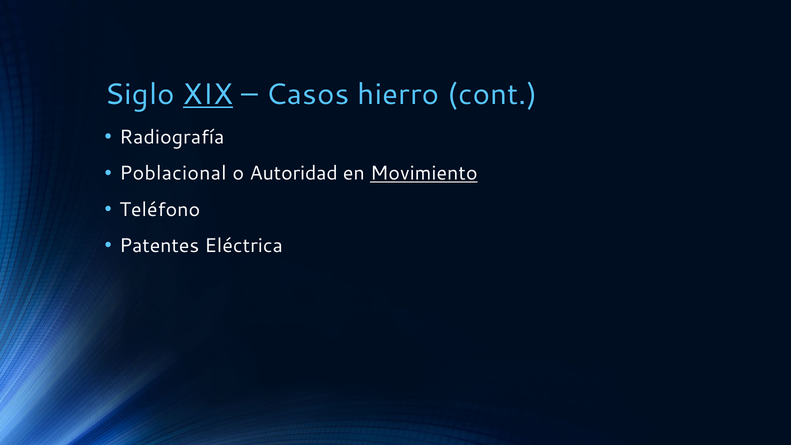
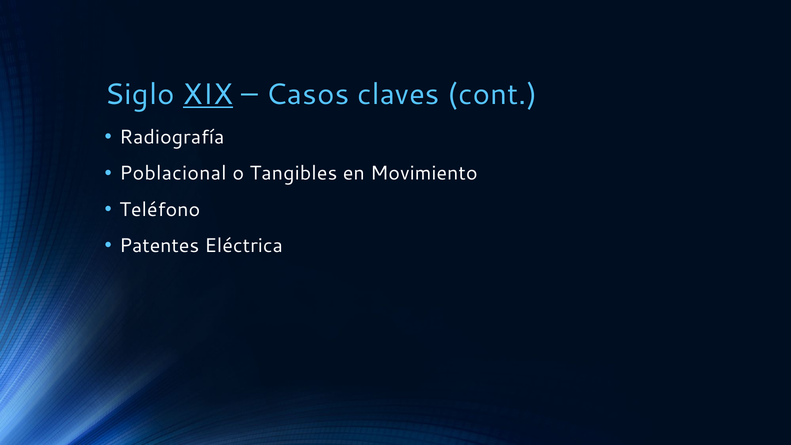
hierro: hierro -> claves
Autoridad: Autoridad -> Tangibles
Movimiento underline: present -> none
